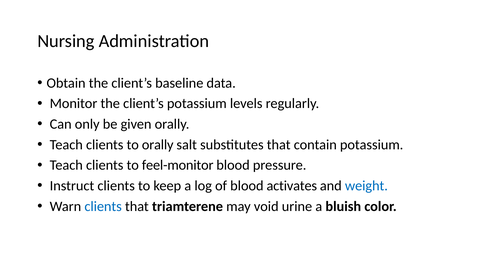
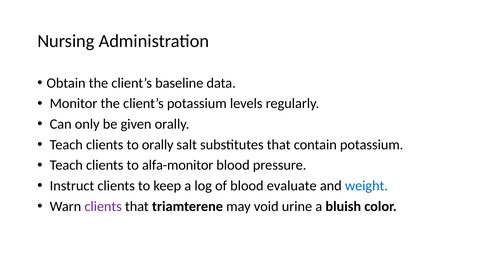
feel-monitor: feel-monitor -> alfa-monitor
activates: activates -> evaluate
clients at (103, 206) colour: blue -> purple
